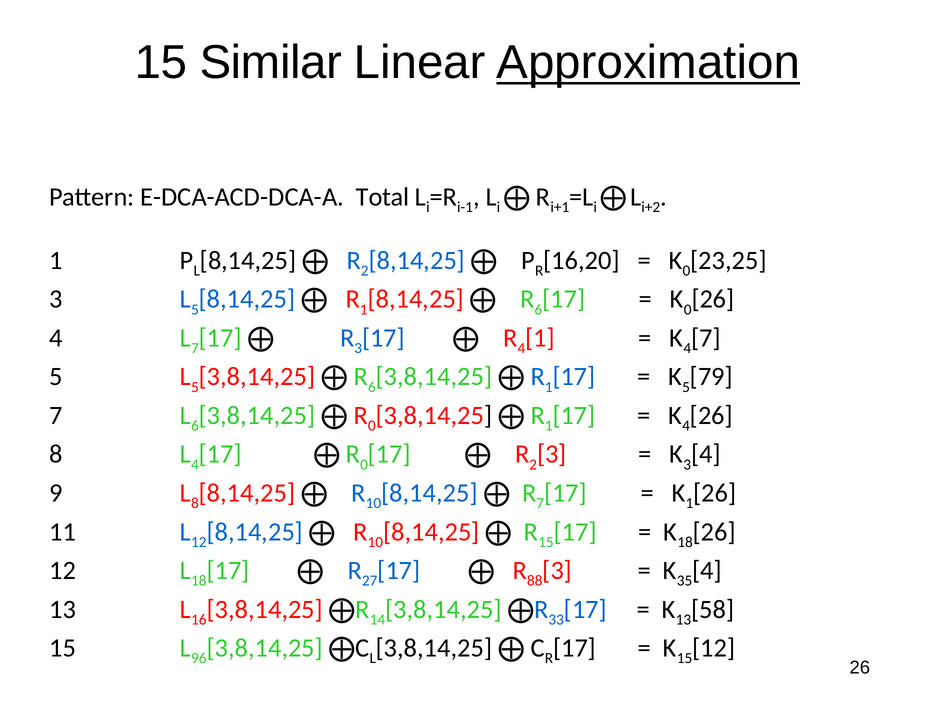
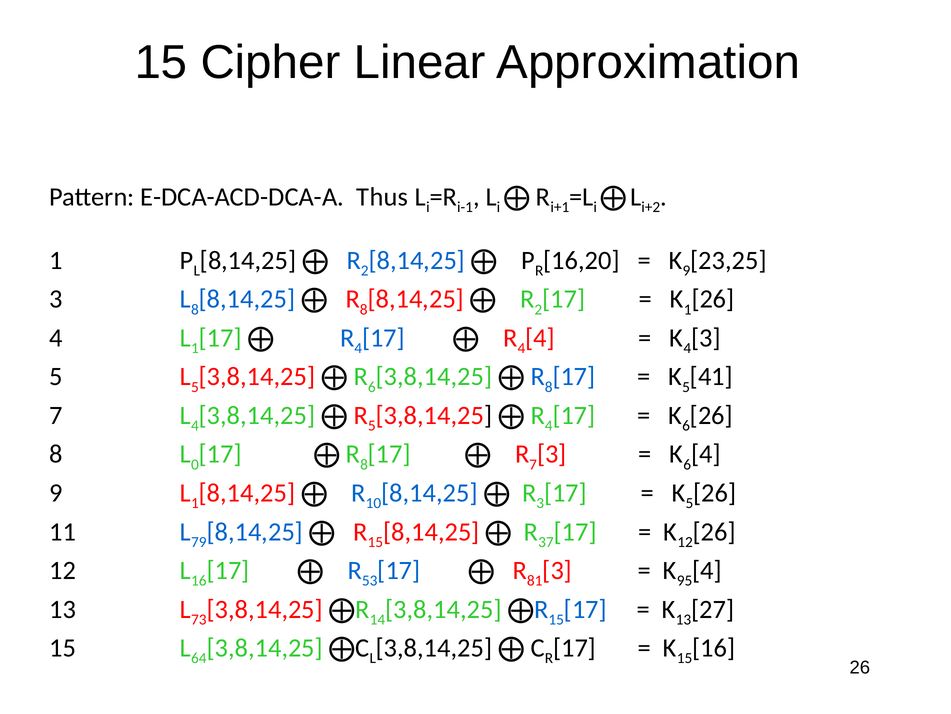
Similar: Similar -> Cipher
Approximation underline: present -> none
Total: Total -> Thus
0 at (686, 270): 0 -> 9
5 at (195, 309): 5 -> 8
1 at (364, 309): 1 -> 8
6 at (538, 309): 6 -> 2
0 at (688, 309): 0 -> 1
7 at (195, 348): 7 -> 1
3 at (358, 348): 3 -> 4
4 1: 1 -> 4
4 7: 7 -> 3
1 at (549, 387): 1 -> 8
79: 79 -> 41
6 at (195, 425): 6 -> 4
0 at (372, 425): 0 -> 5
1 at (549, 425): 1 -> 4
4 at (686, 425): 4 -> 6
4 at (195, 464): 4 -> 0
0 at (364, 464): 0 -> 8
2 at (533, 464): 2 -> 7
3 at (687, 464): 3 -> 6
8 at (195, 503): 8 -> 1
7 at (540, 503): 7 -> 3
1 at (689, 503): 1 -> 5
12 at (199, 541): 12 -> 79
10 at (375, 541): 10 -> 15
15 at (546, 541): 15 -> 37
18 at (685, 541): 18 -> 12
18 at (199, 580): 18 -> 16
27: 27 -> 53
88: 88 -> 81
35: 35 -> 95
16: 16 -> 73
33 at (556, 619): 33 -> 15
58: 58 -> 27
15 12: 12 -> 16
96: 96 -> 64
